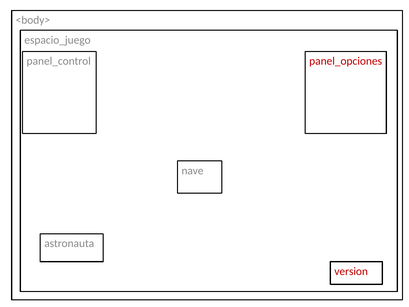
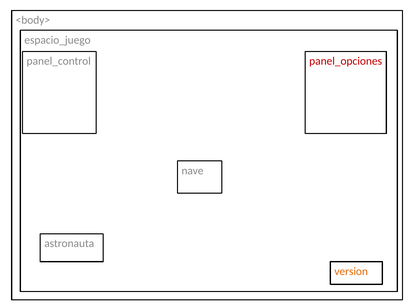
version colour: red -> orange
